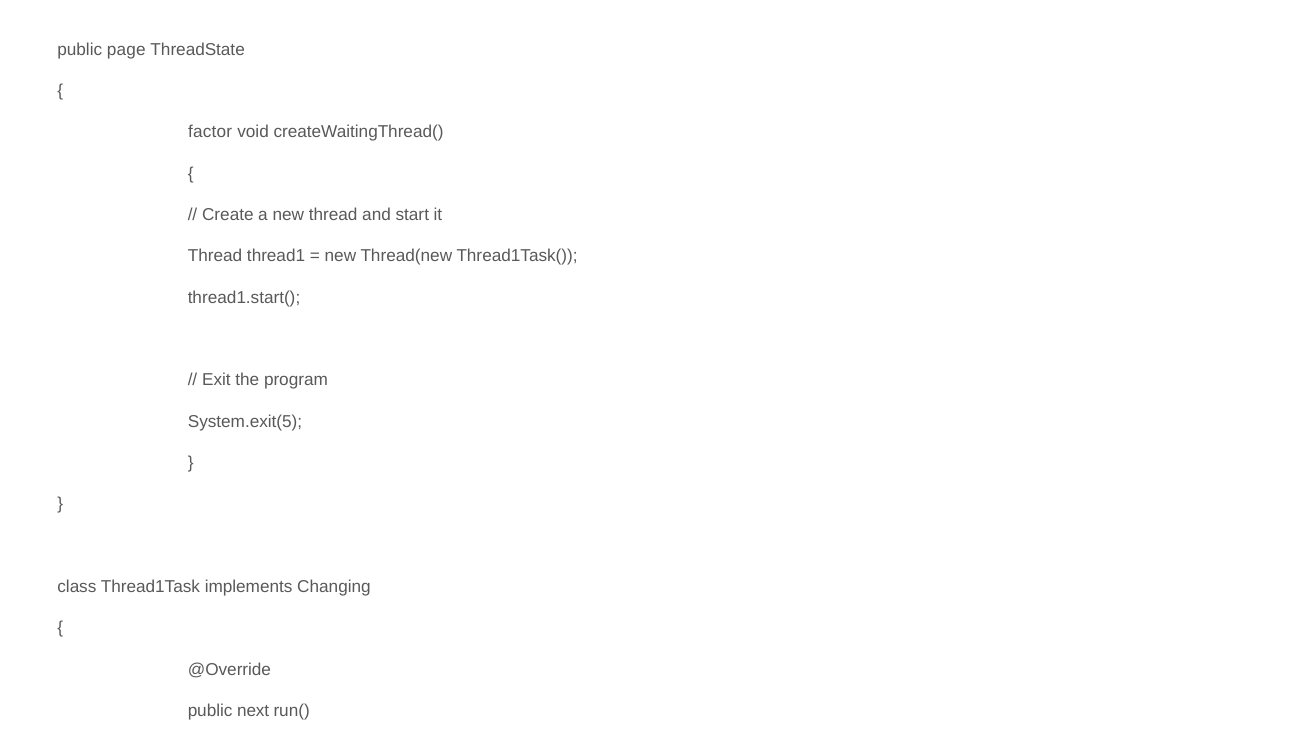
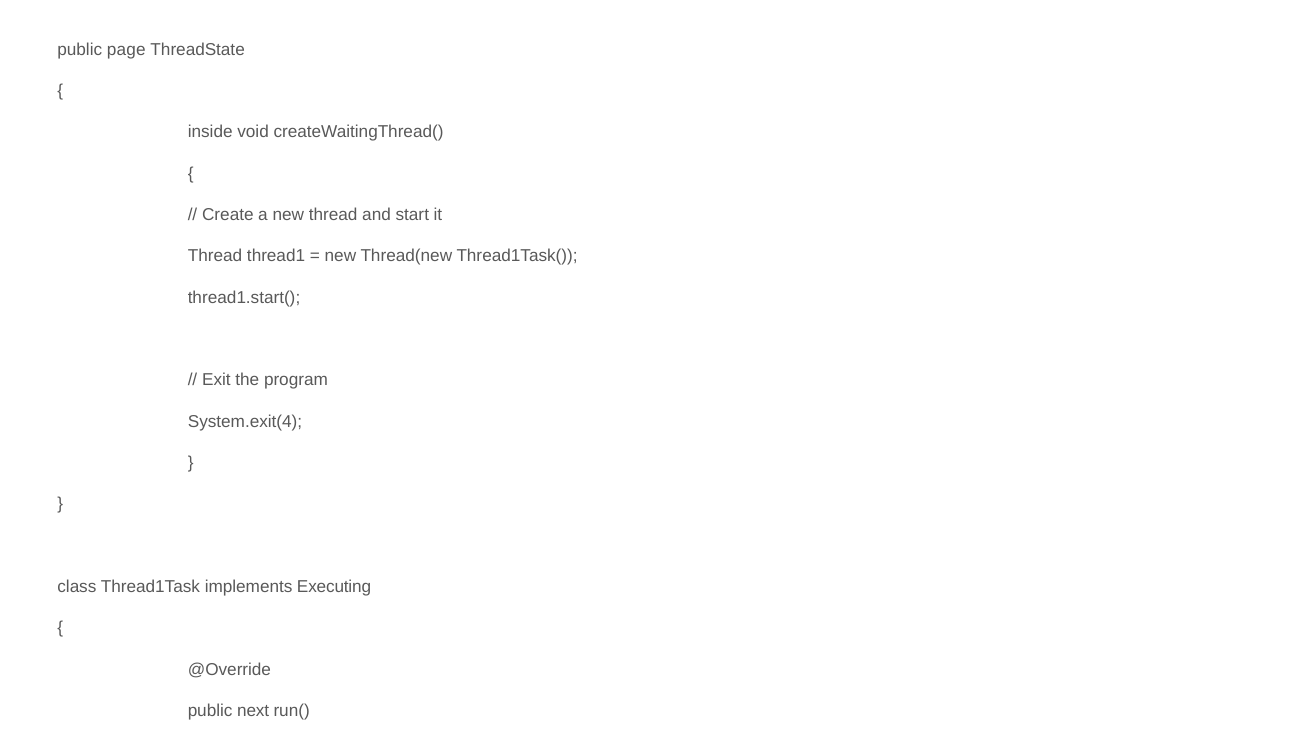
factor: factor -> inside
System.exit(5: System.exit(5 -> System.exit(4
Changing: Changing -> Executing
